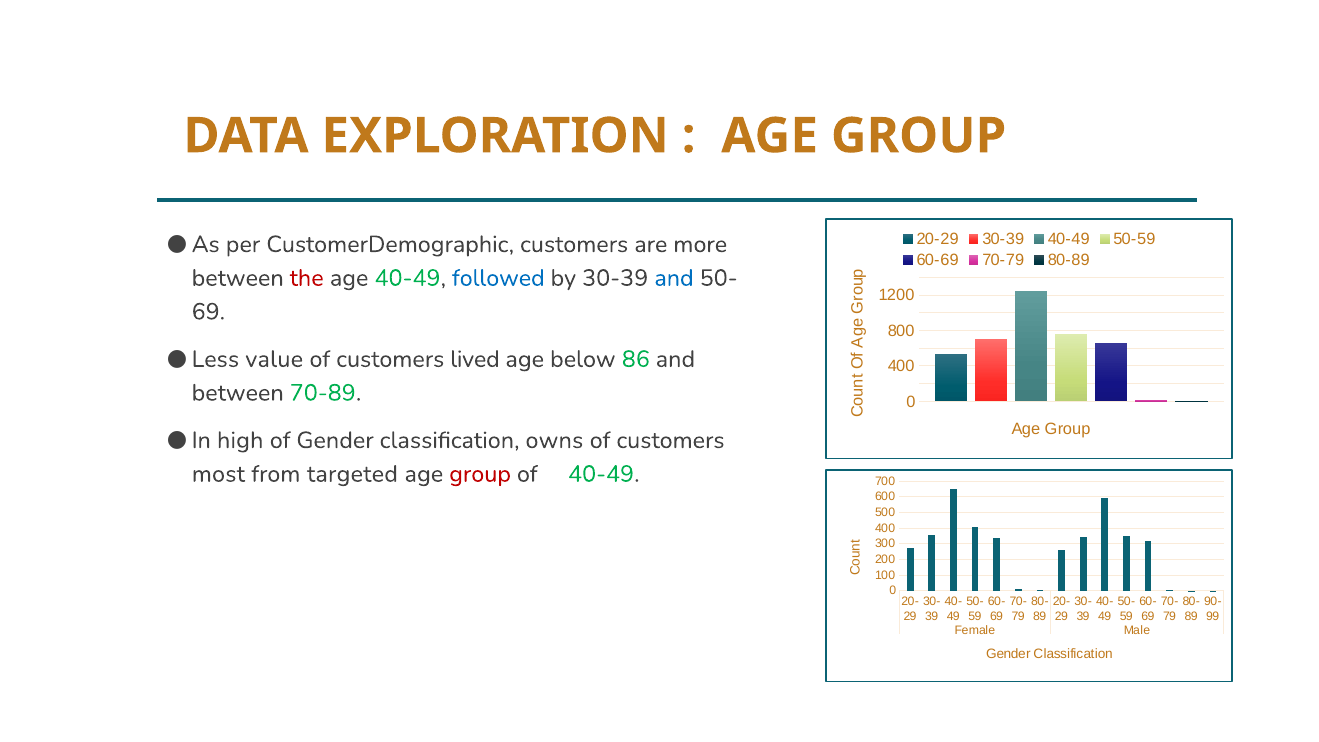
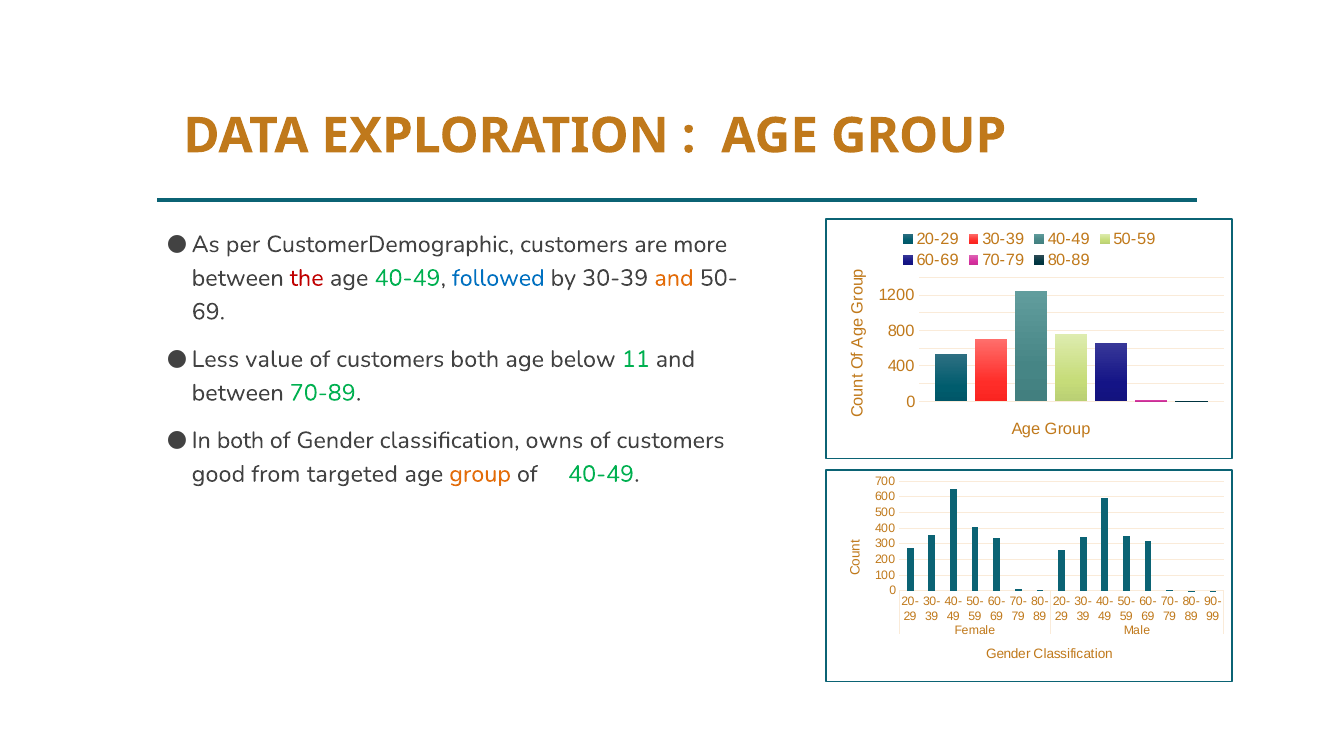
and at (674, 278) colour: blue -> orange
customers lived: lived -> both
86: 86 -> 11
high at (240, 440): high -> both
most: most -> good
group at (480, 474) colour: red -> orange
